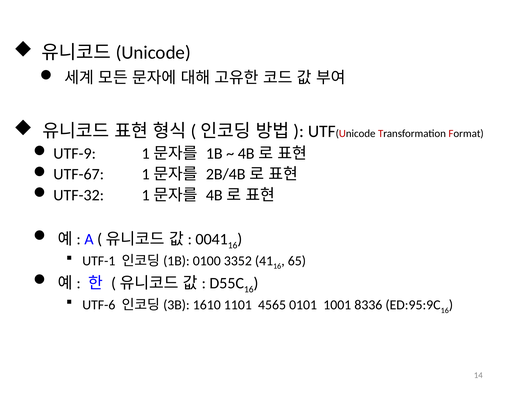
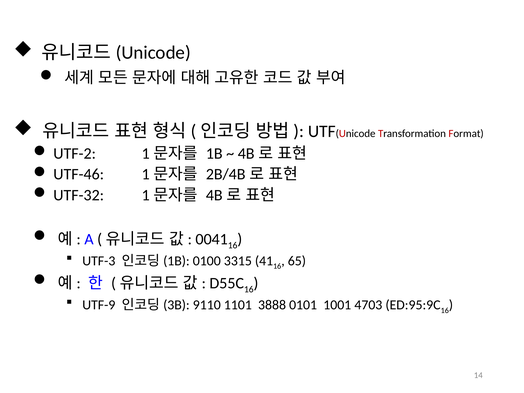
UTF-9: UTF-9 -> UTF-2
UTF-67: UTF-67 -> UTF-46
UTF-1: UTF-1 -> UTF-3
3352: 3352 -> 3315
UTF-6: UTF-6 -> UTF-9
1610: 1610 -> 9110
4565: 4565 -> 3888
8336: 8336 -> 4703
